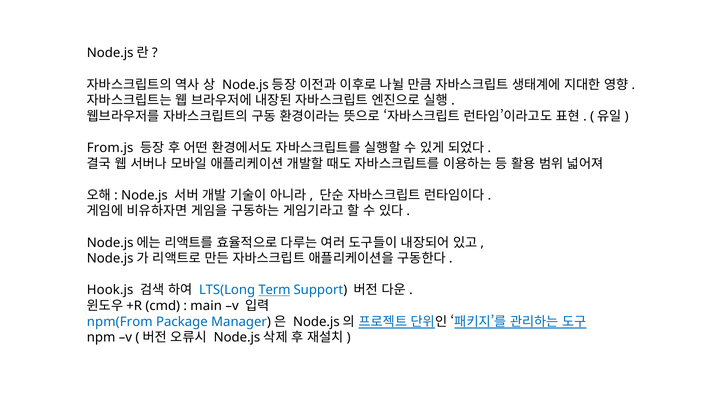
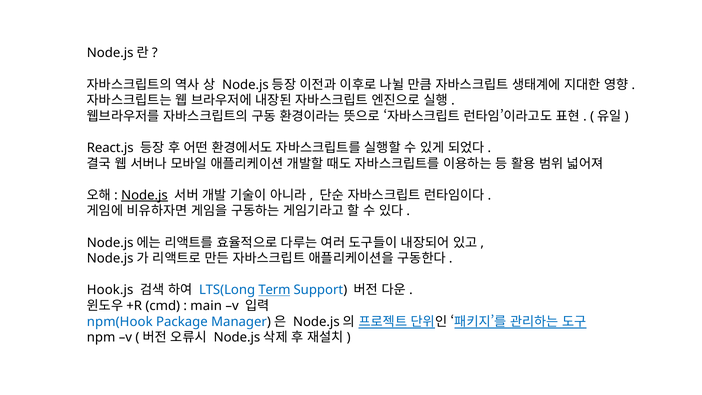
From.js: From.js -> React.js
Node.js underline: none -> present
npm(From: npm(From -> npm(Hook
